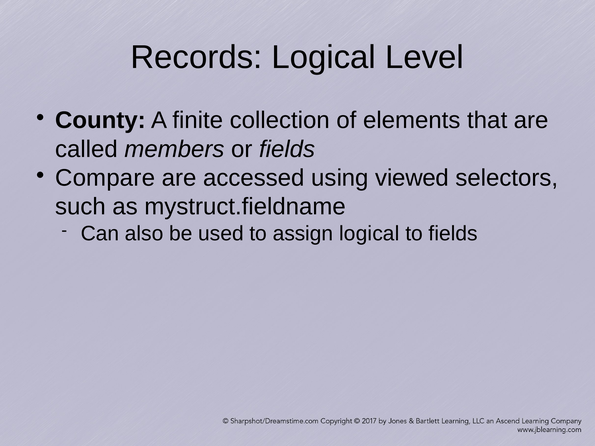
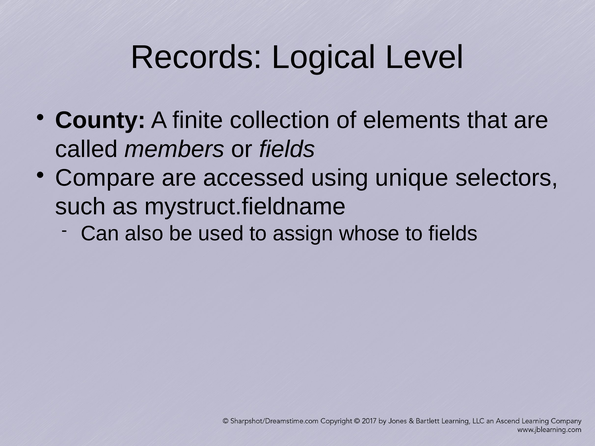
viewed: viewed -> unique
assign logical: logical -> whose
